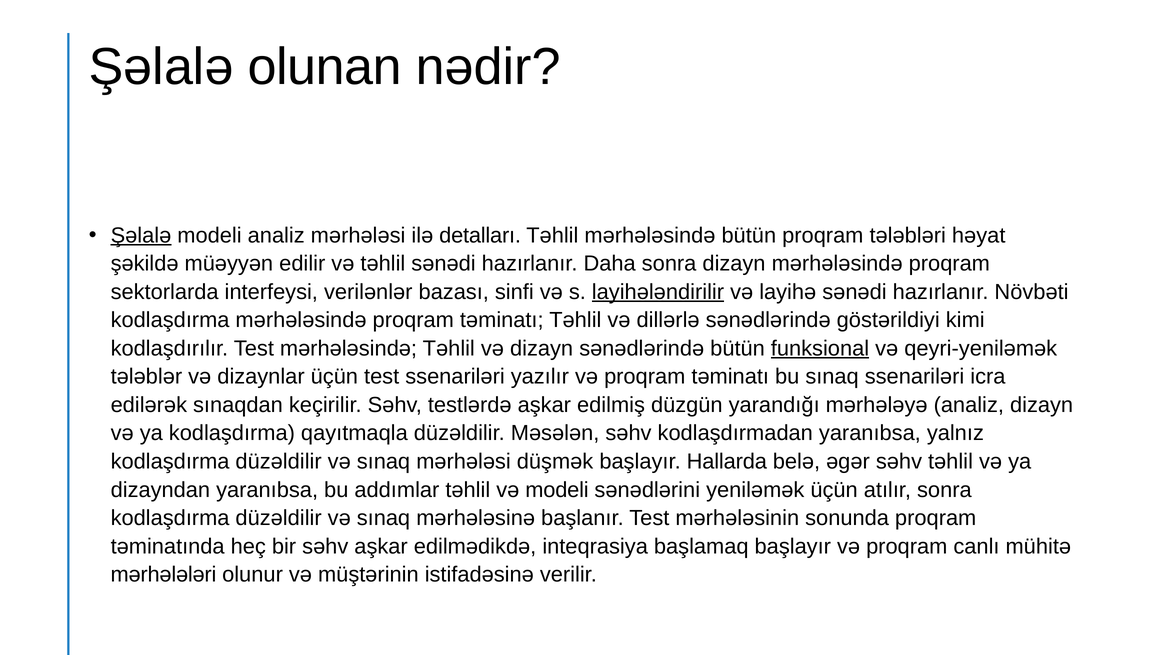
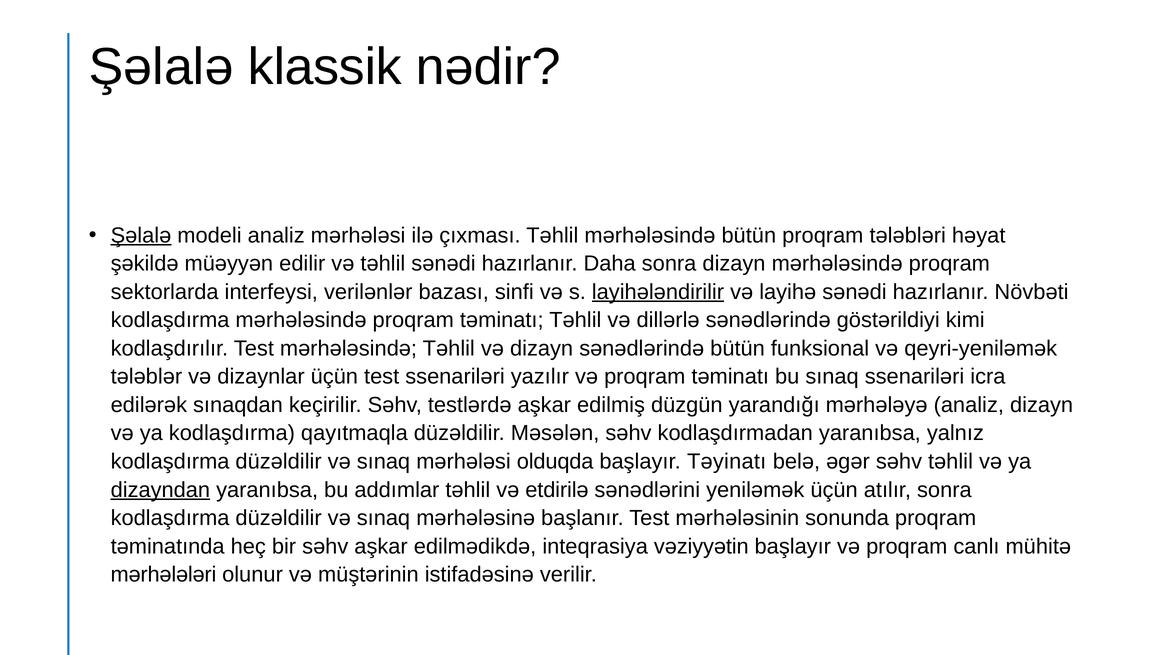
olunan: olunan -> klassik
detalları: detalları -> çıxması
funksional underline: present -> none
düşmək: düşmək -> olduqda
Hallarda: Hallarda -> Təyinatı
dizayndan underline: none -> present
və modeli: modeli -> etdirilə
başlamaq: başlamaq -> vəziyyətin
